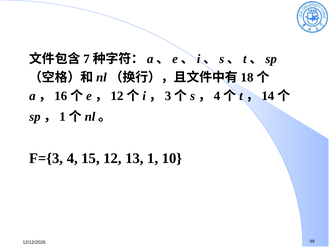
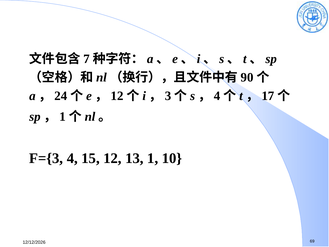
18: 18 -> 90
16: 16 -> 24
14: 14 -> 17
